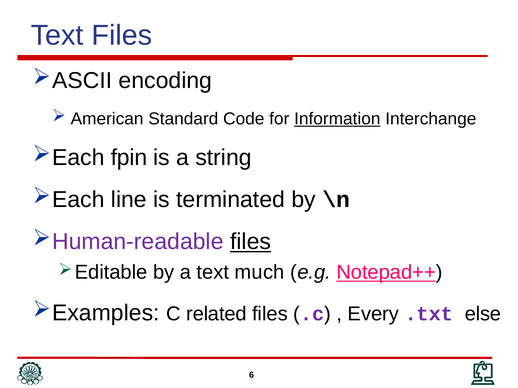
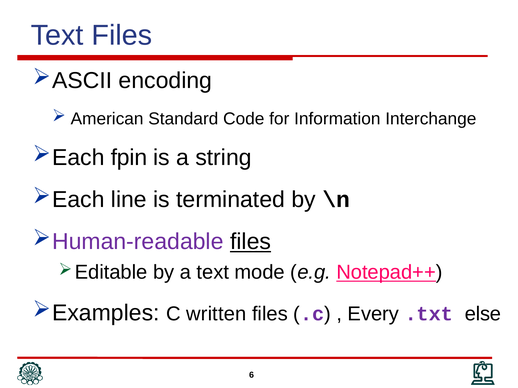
Information underline: present -> none
much: much -> mode
related: related -> written
